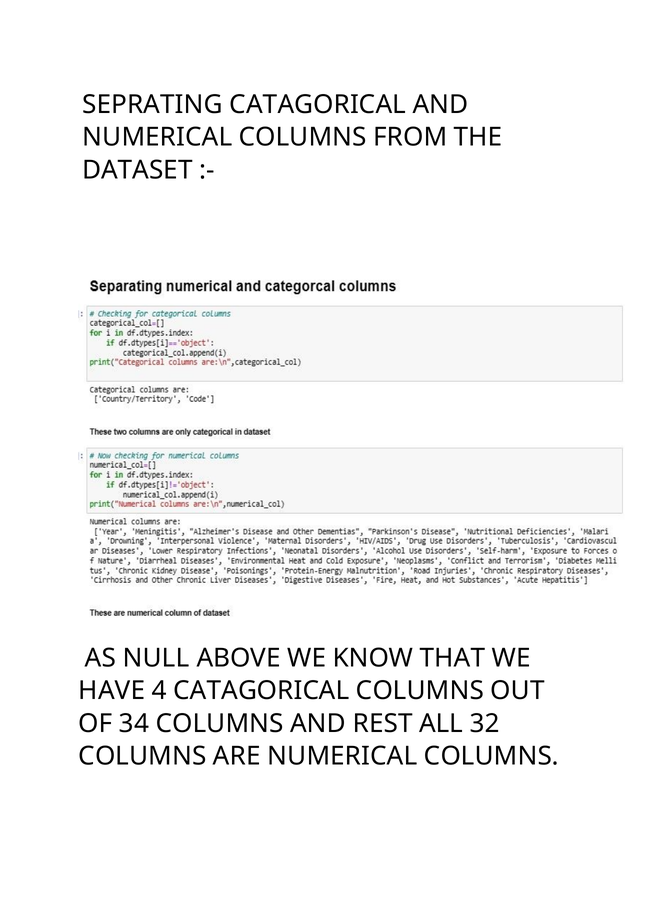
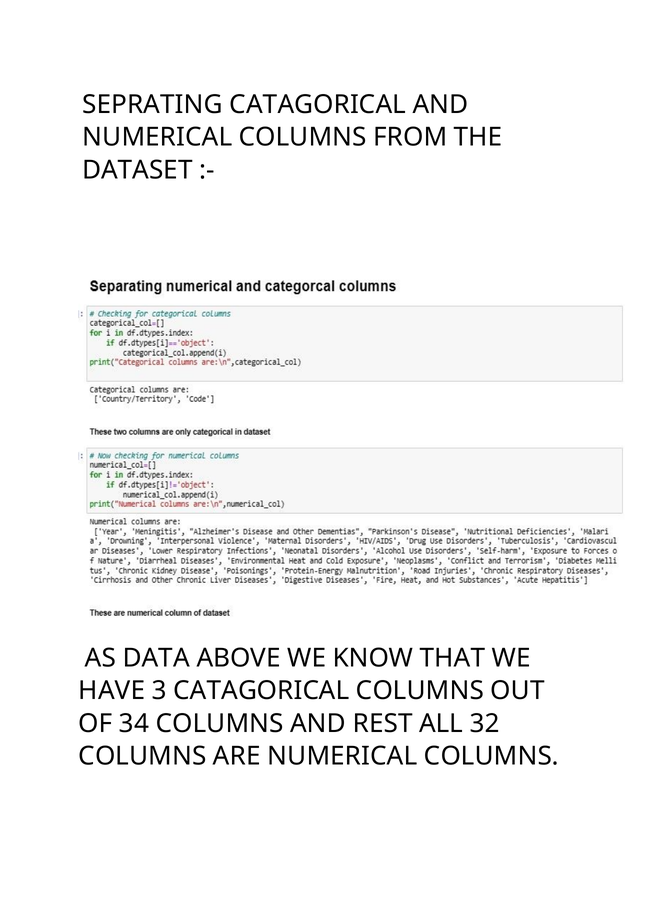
NULL: NULL -> DATA
4: 4 -> 3
